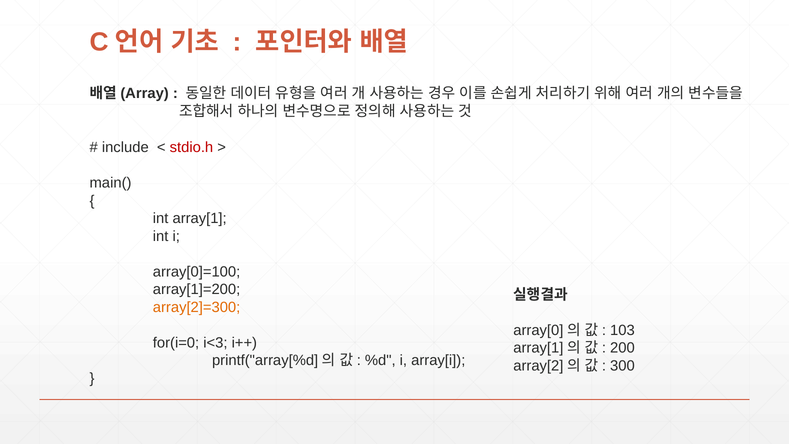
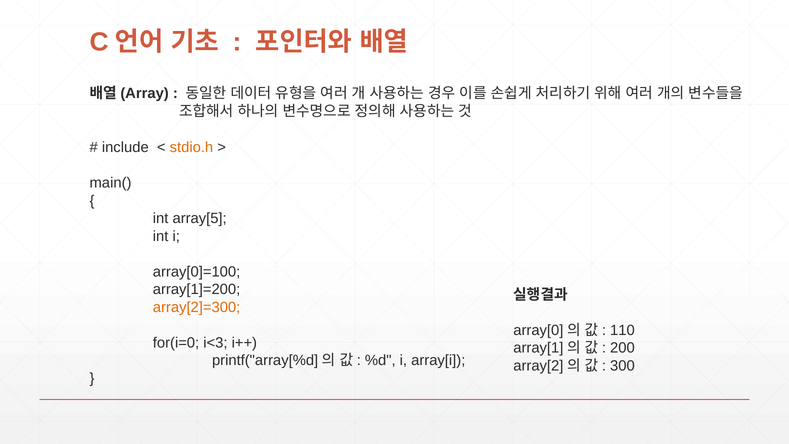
stdio.h colour: red -> orange
array[1: array[1 -> array[5
103: 103 -> 110
